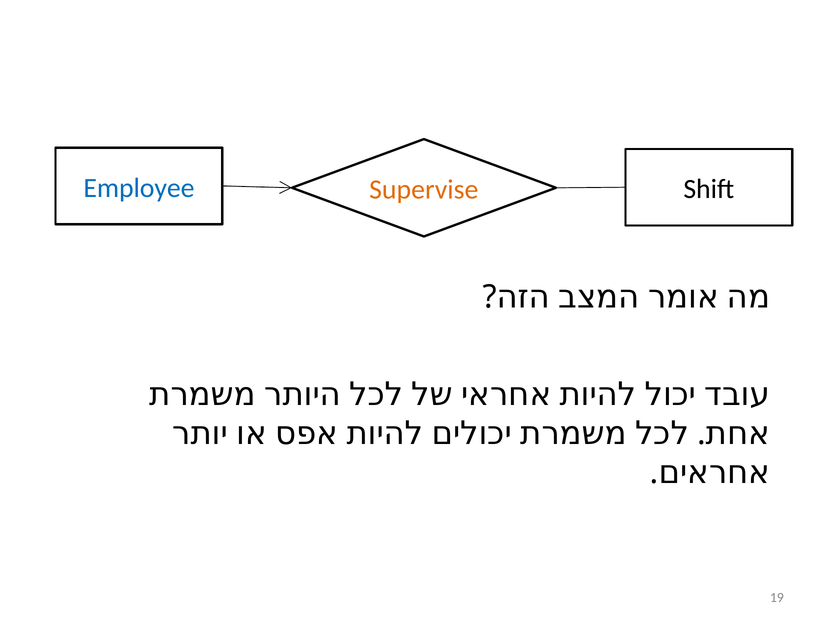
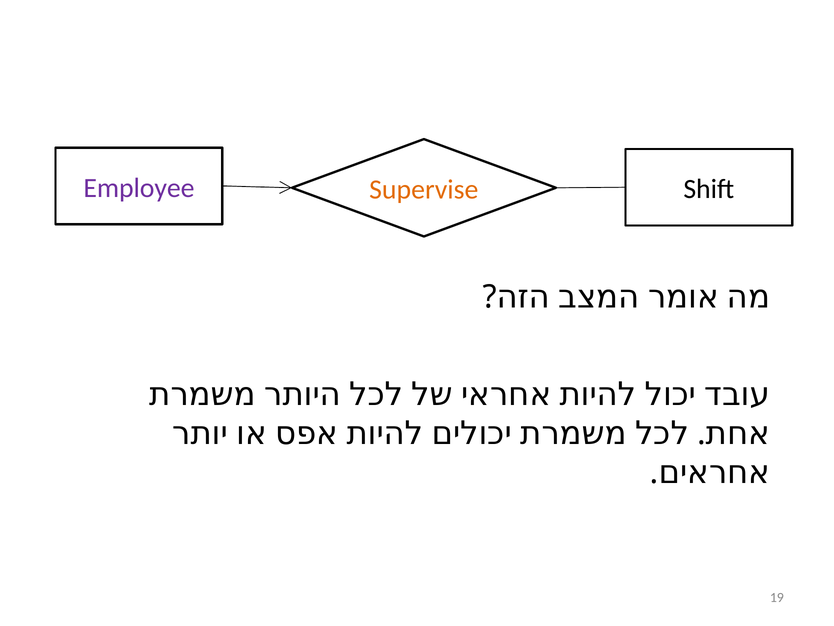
Employee colour: blue -> purple
